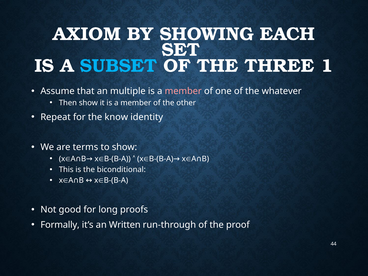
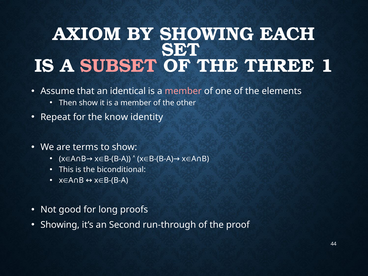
SUBSET colour: light blue -> pink
multiple: multiple -> identical
whatever: whatever -> elements
Formally at (60, 225): Formally -> Showing
Written: Written -> Second
